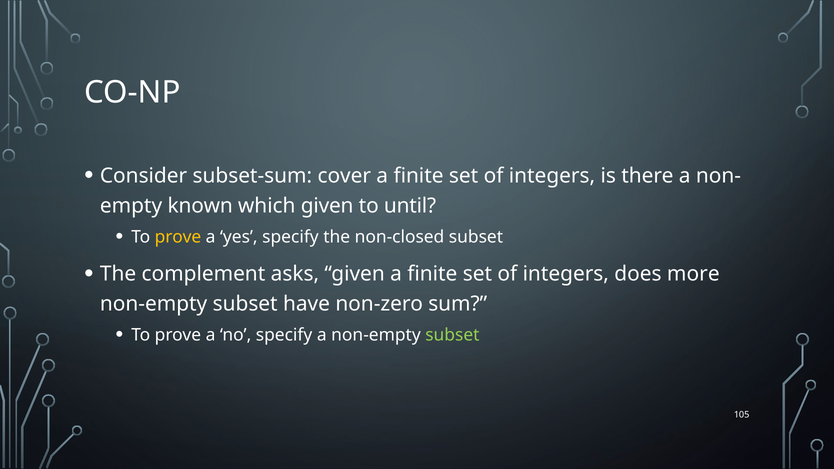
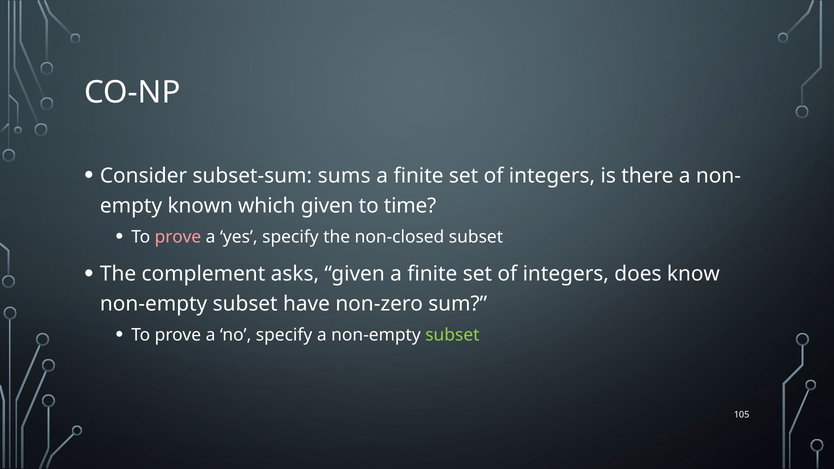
cover: cover -> sums
until: until -> time
prove at (178, 237) colour: yellow -> pink
more: more -> know
